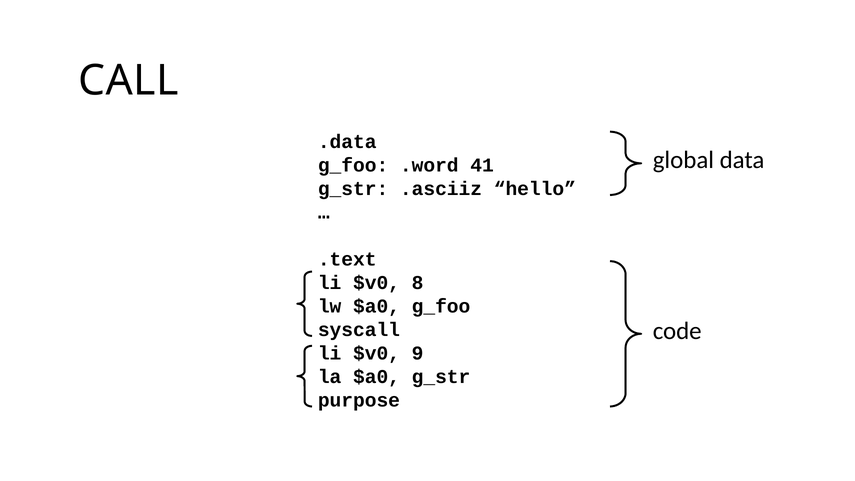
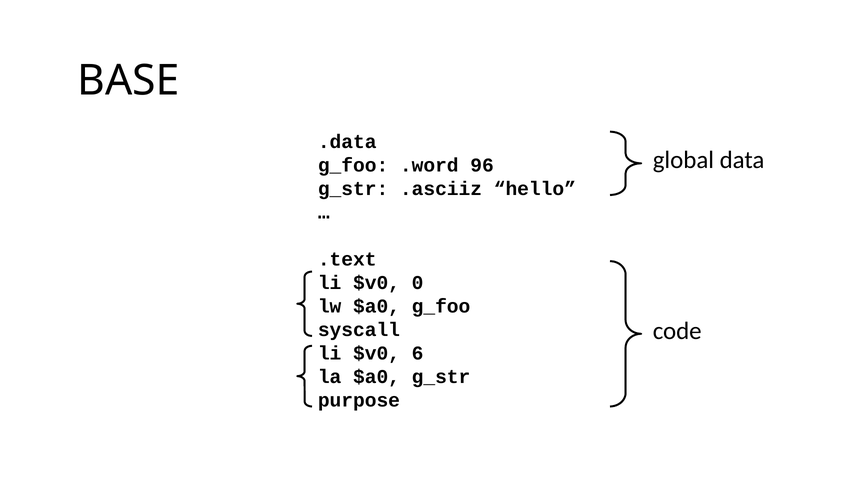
CALL: CALL -> BASE
41: 41 -> 96
8: 8 -> 0
9: 9 -> 6
